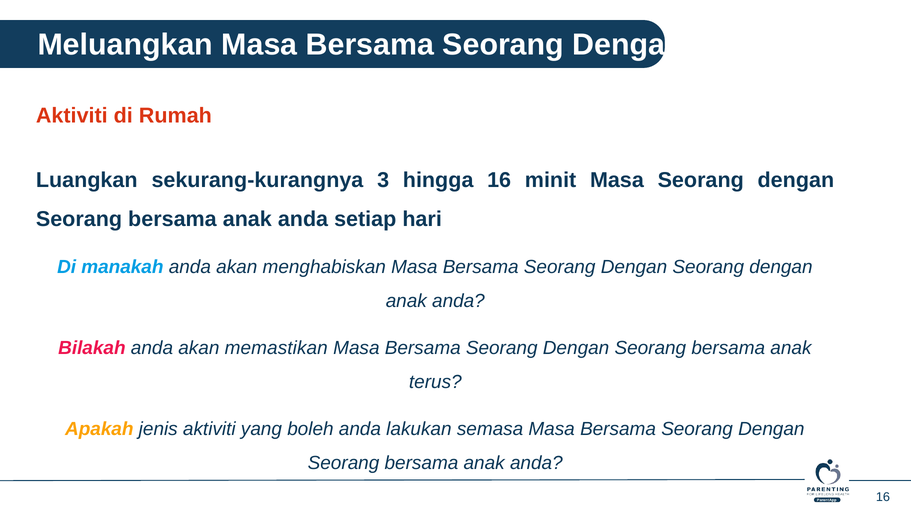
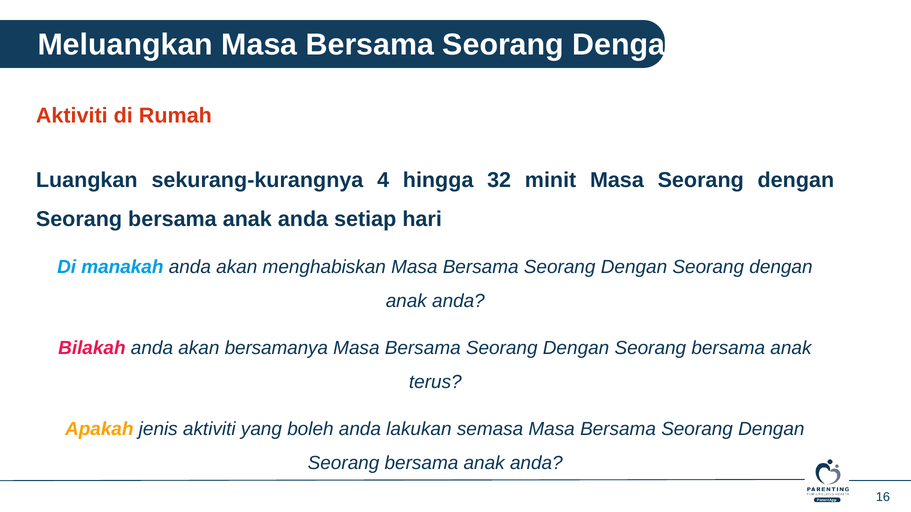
3: 3 -> 4
hingga 16: 16 -> 32
memastikan: memastikan -> bersamanya
